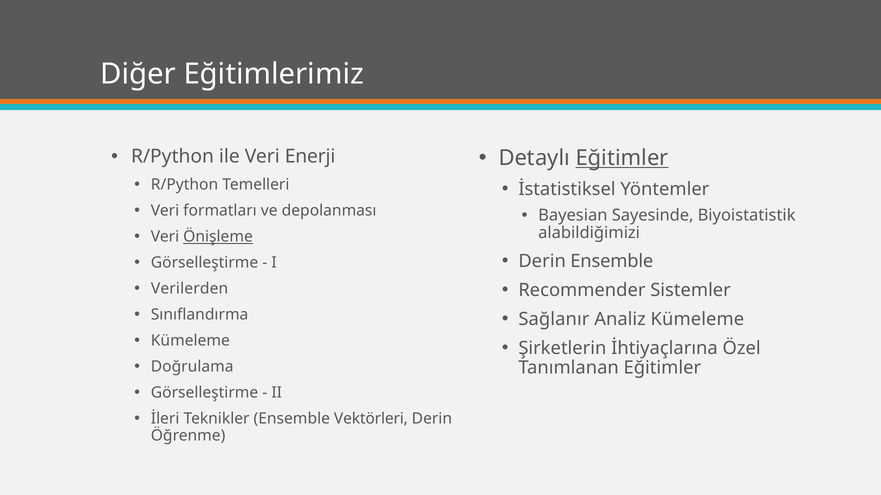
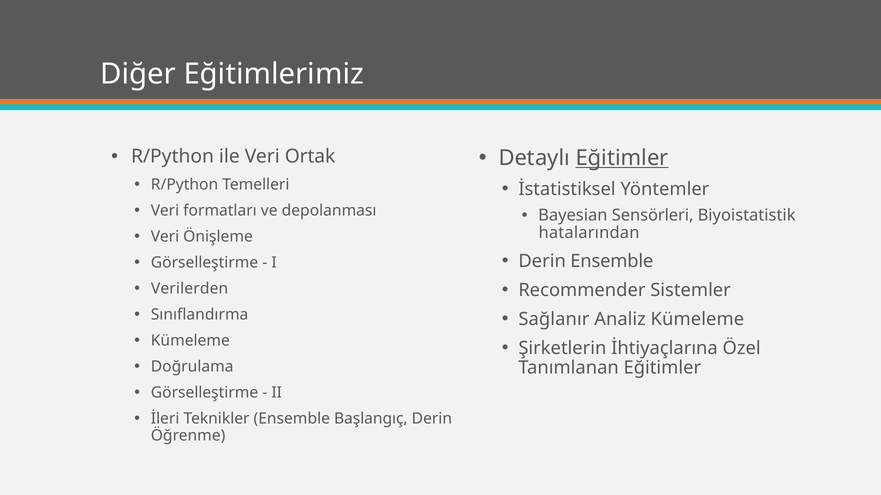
Enerji: Enerji -> Ortak
Sayesinde: Sayesinde -> Sensörleri
alabildiğimizi: alabildiğimizi -> hatalarından
Önişleme underline: present -> none
Vektörleri: Vektörleri -> Başlangıç
